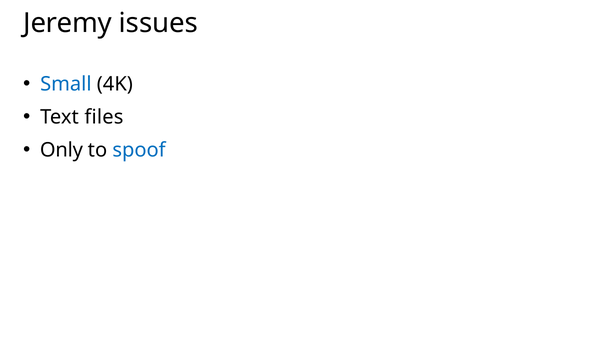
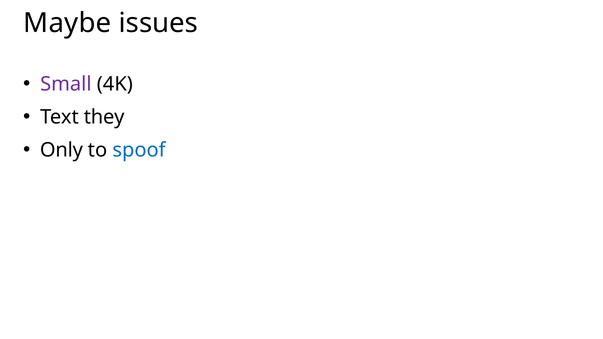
Jeremy: Jeremy -> Maybe
Small colour: blue -> purple
files: files -> they
